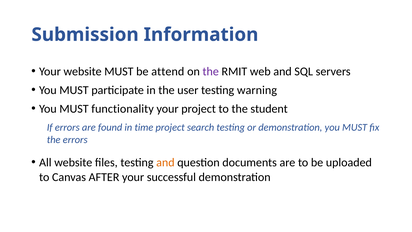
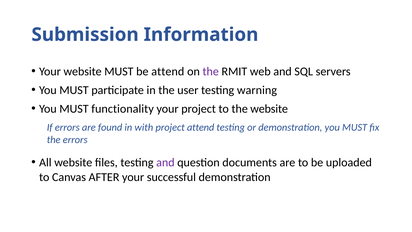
the student: student -> website
time: time -> with
project search: search -> attend
and at (165, 162) colour: orange -> purple
